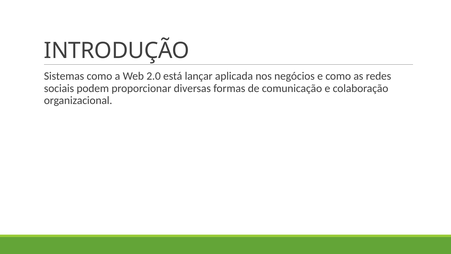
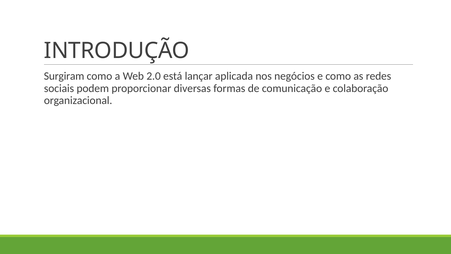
Sistemas: Sistemas -> Surgiram
